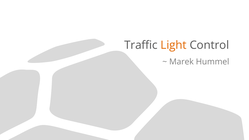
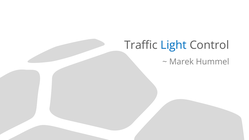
Light colour: orange -> blue
